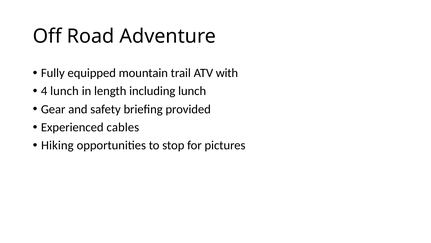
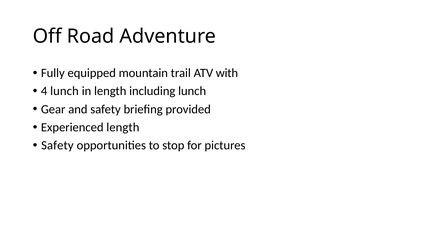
Experienced cables: cables -> length
Hiking at (57, 145): Hiking -> Safety
